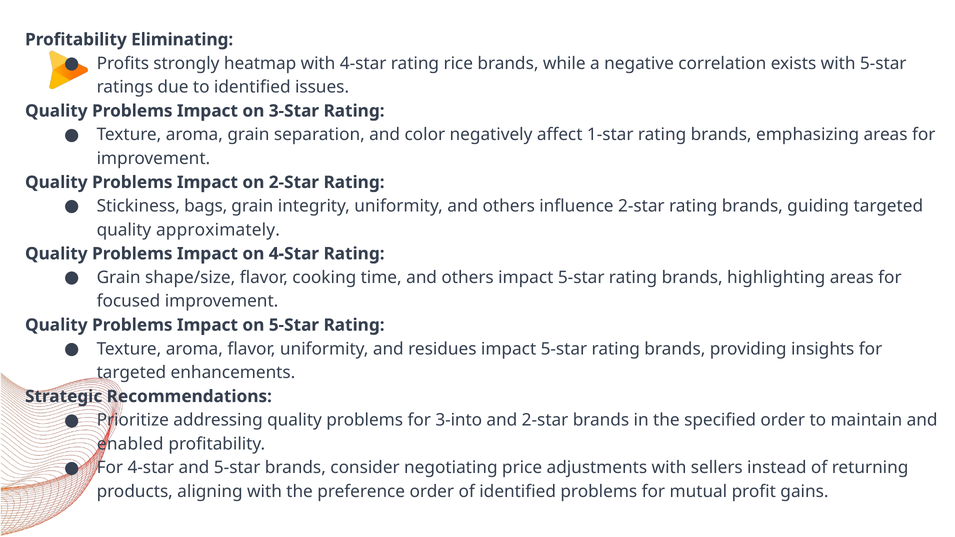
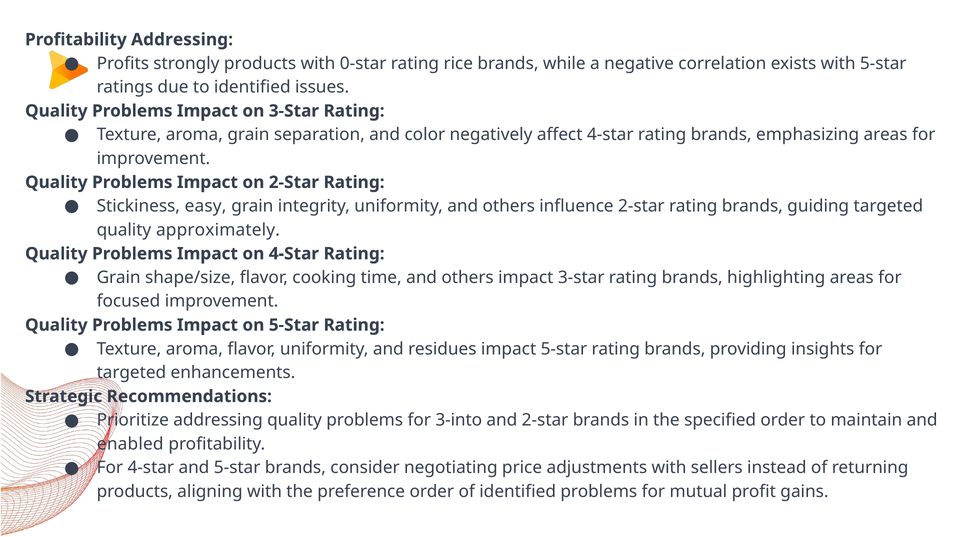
Profitability Eliminating: Eliminating -> Addressing
strongly heatmap: heatmap -> products
with 4-star: 4-star -> 0-star
affect 1-star: 1-star -> 4-star
bags: bags -> easy
others impact 5-star: 5-star -> 3-star
